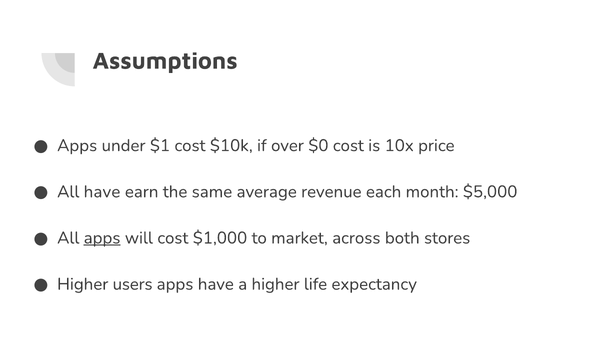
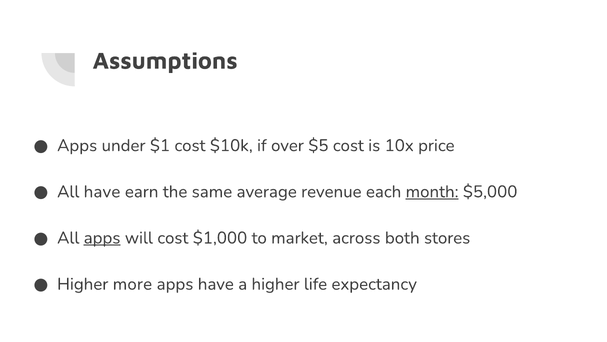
$0: $0 -> $5
month underline: none -> present
users: users -> more
